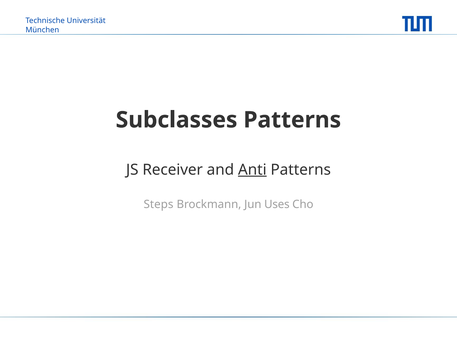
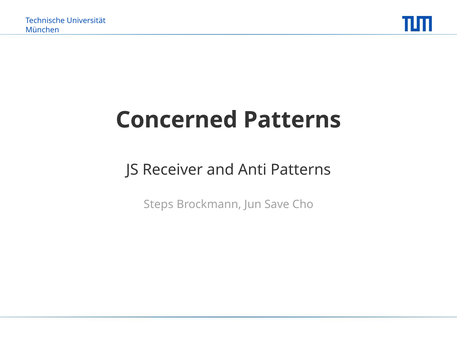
Subclasses: Subclasses -> Concerned
Anti underline: present -> none
Uses: Uses -> Save
